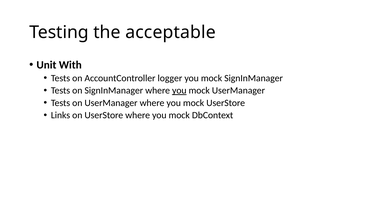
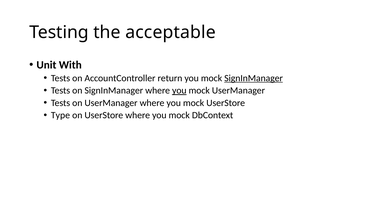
logger: logger -> return
SignInManager at (254, 78) underline: none -> present
Links: Links -> Type
